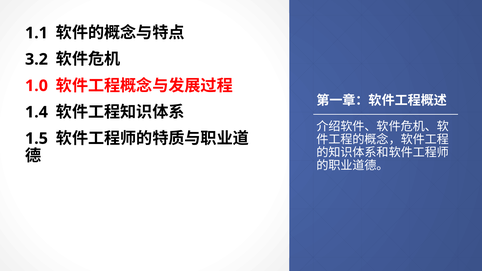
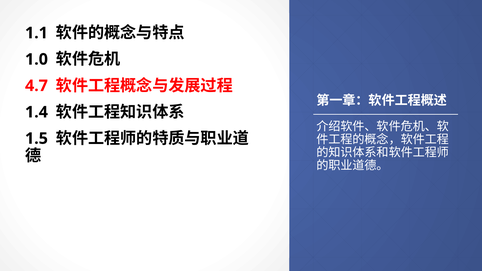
3.2: 3.2 -> 1.0
1.0: 1.0 -> 4.7
